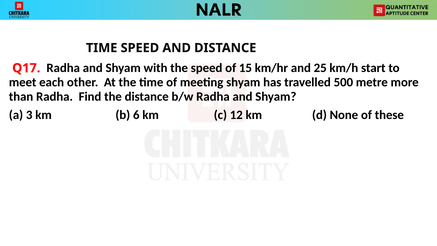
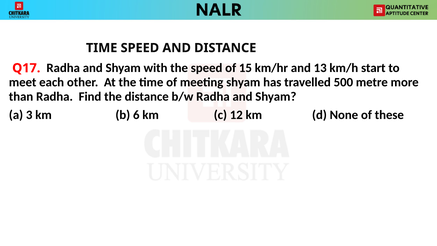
25: 25 -> 13
